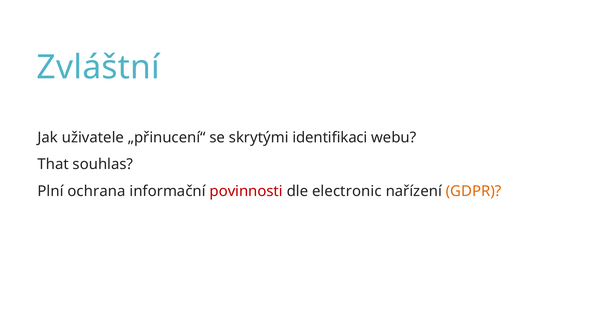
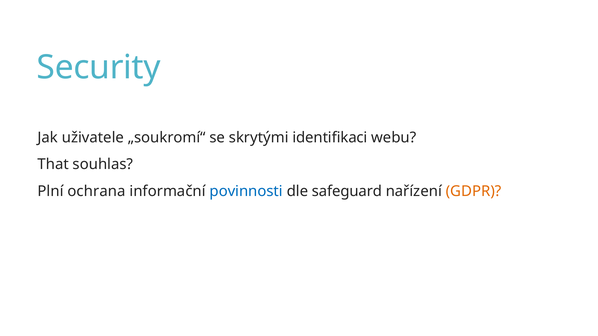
Zvláštní: Zvláštní -> Security
„přinucení“: „přinucení“ -> „soukromí“
povinnosti colour: red -> blue
electronic: electronic -> safeguard
